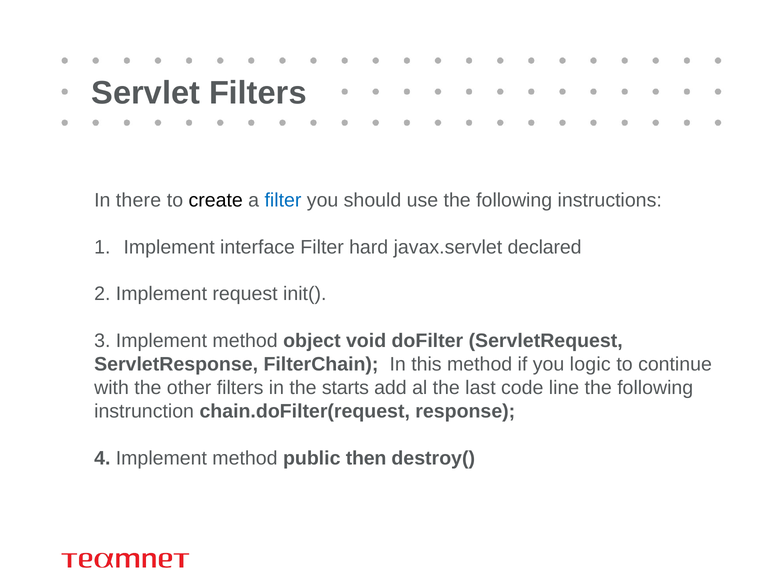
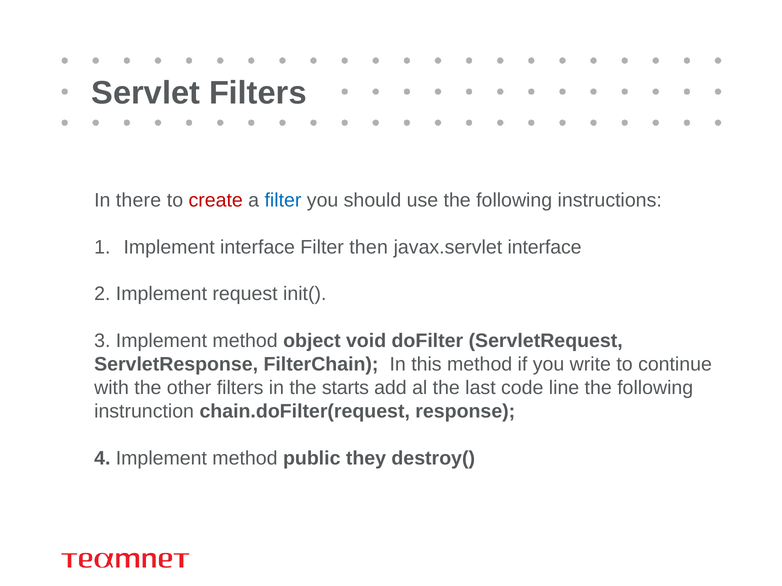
create colour: black -> red
hard: hard -> then
javax.servlet declared: declared -> interface
logic: logic -> write
then: then -> they
